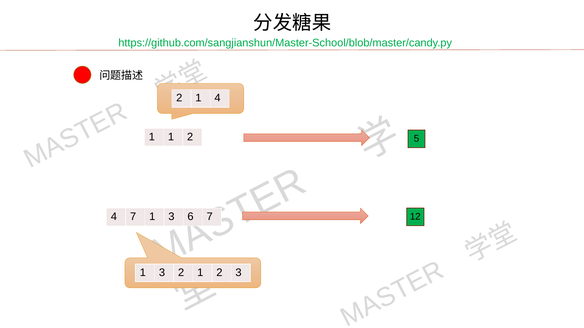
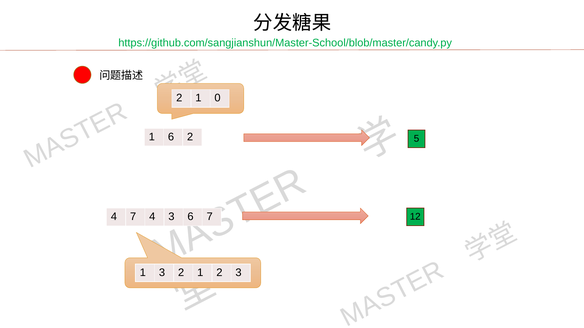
1 4: 4 -> 0
1 1: 1 -> 6
7 1: 1 -> 4
